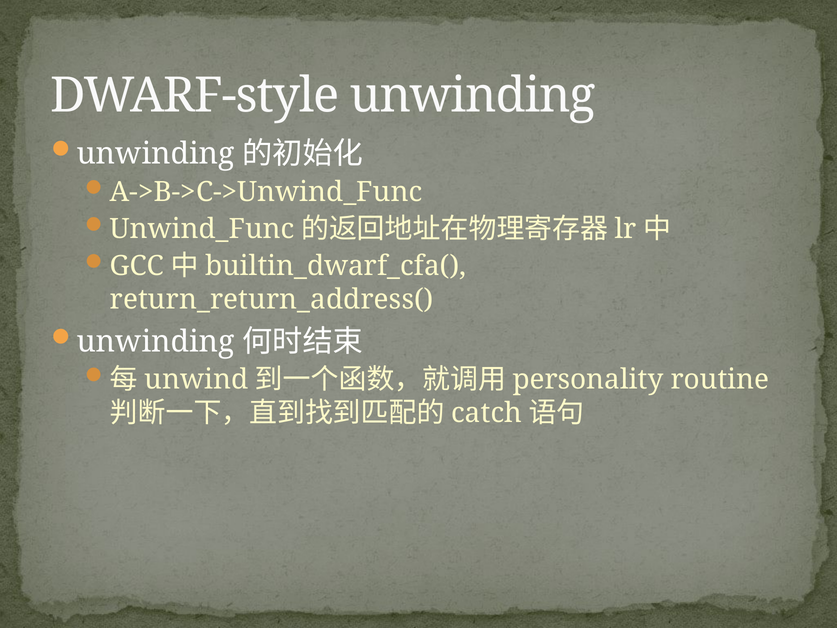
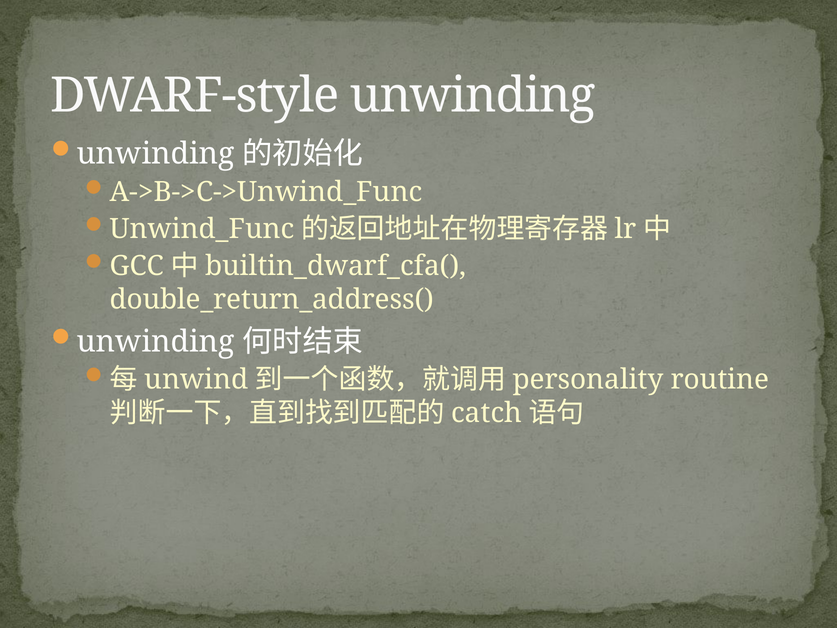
return_return_address(: return_return_address( -> double_return_address(
